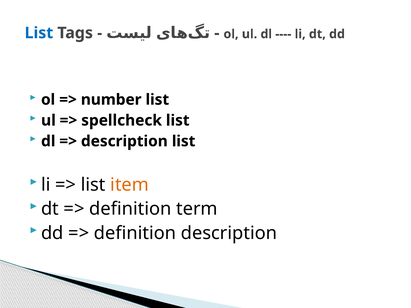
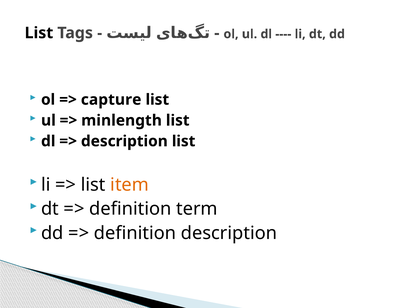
List at (39, 33) colour: blue -> black
number: number -> capture
spellcheck: spellcheck -> minlength
